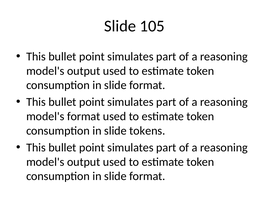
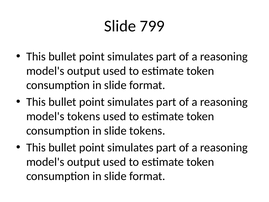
105: 105 -> 799
model's format: format -> tokens
